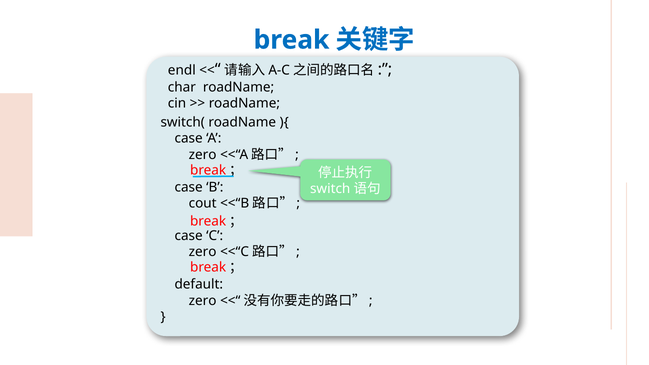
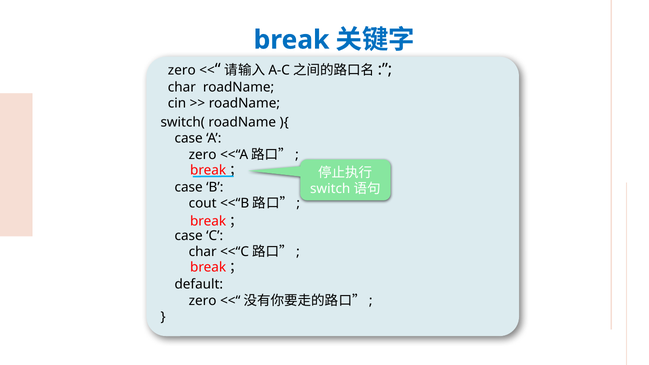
endl at (182, 70): endl -> zero
zero at (203, 252): zero -> char
